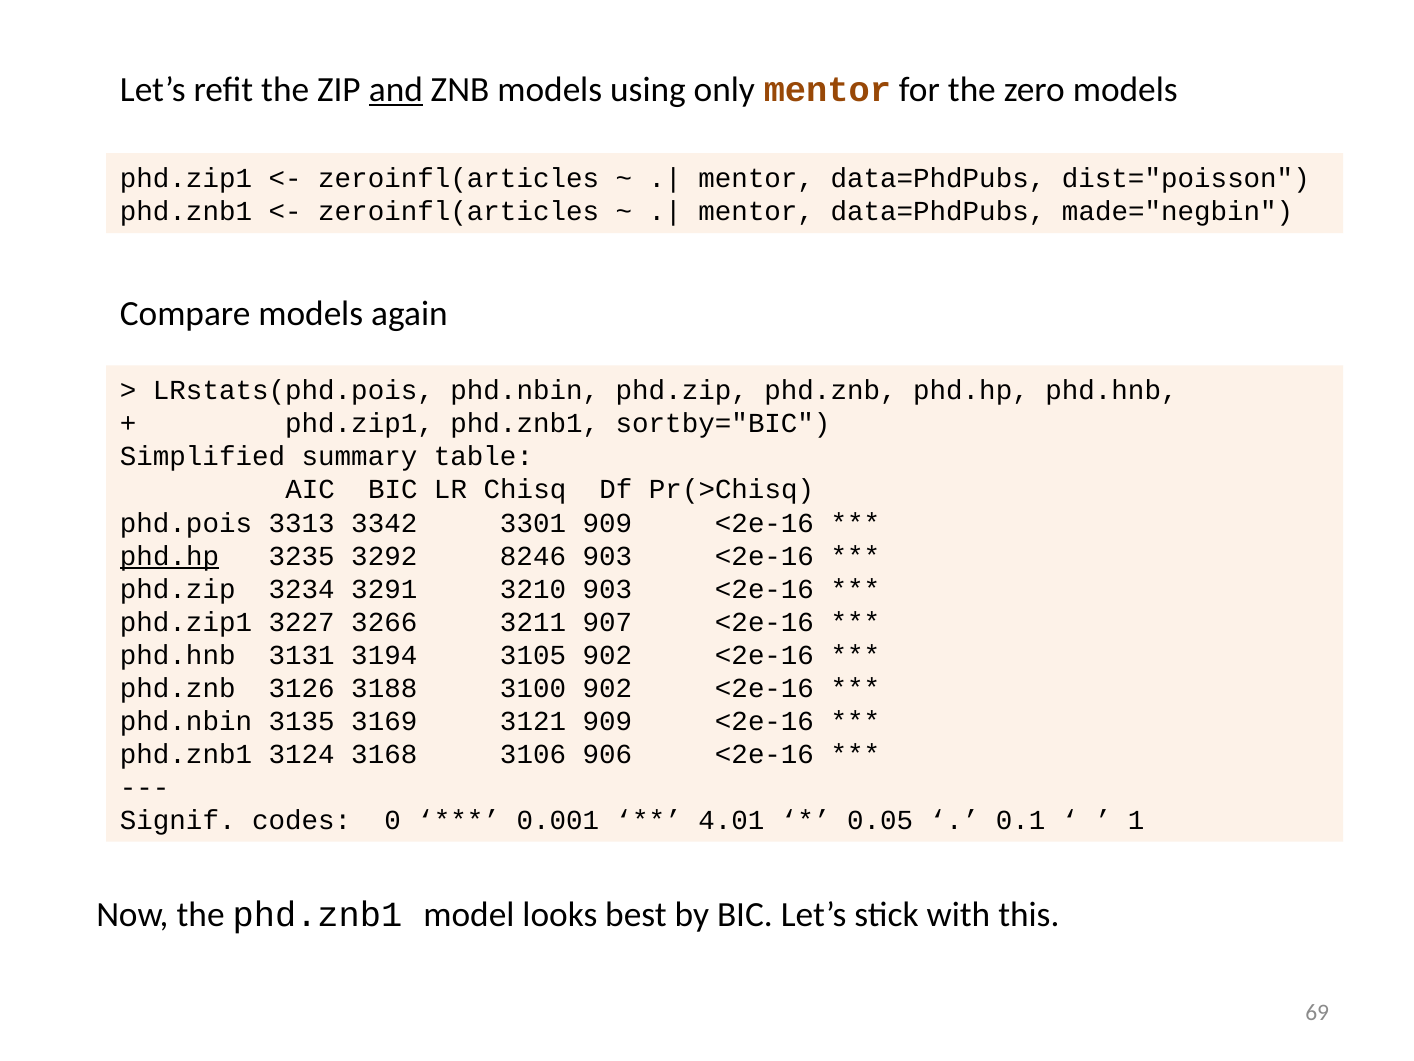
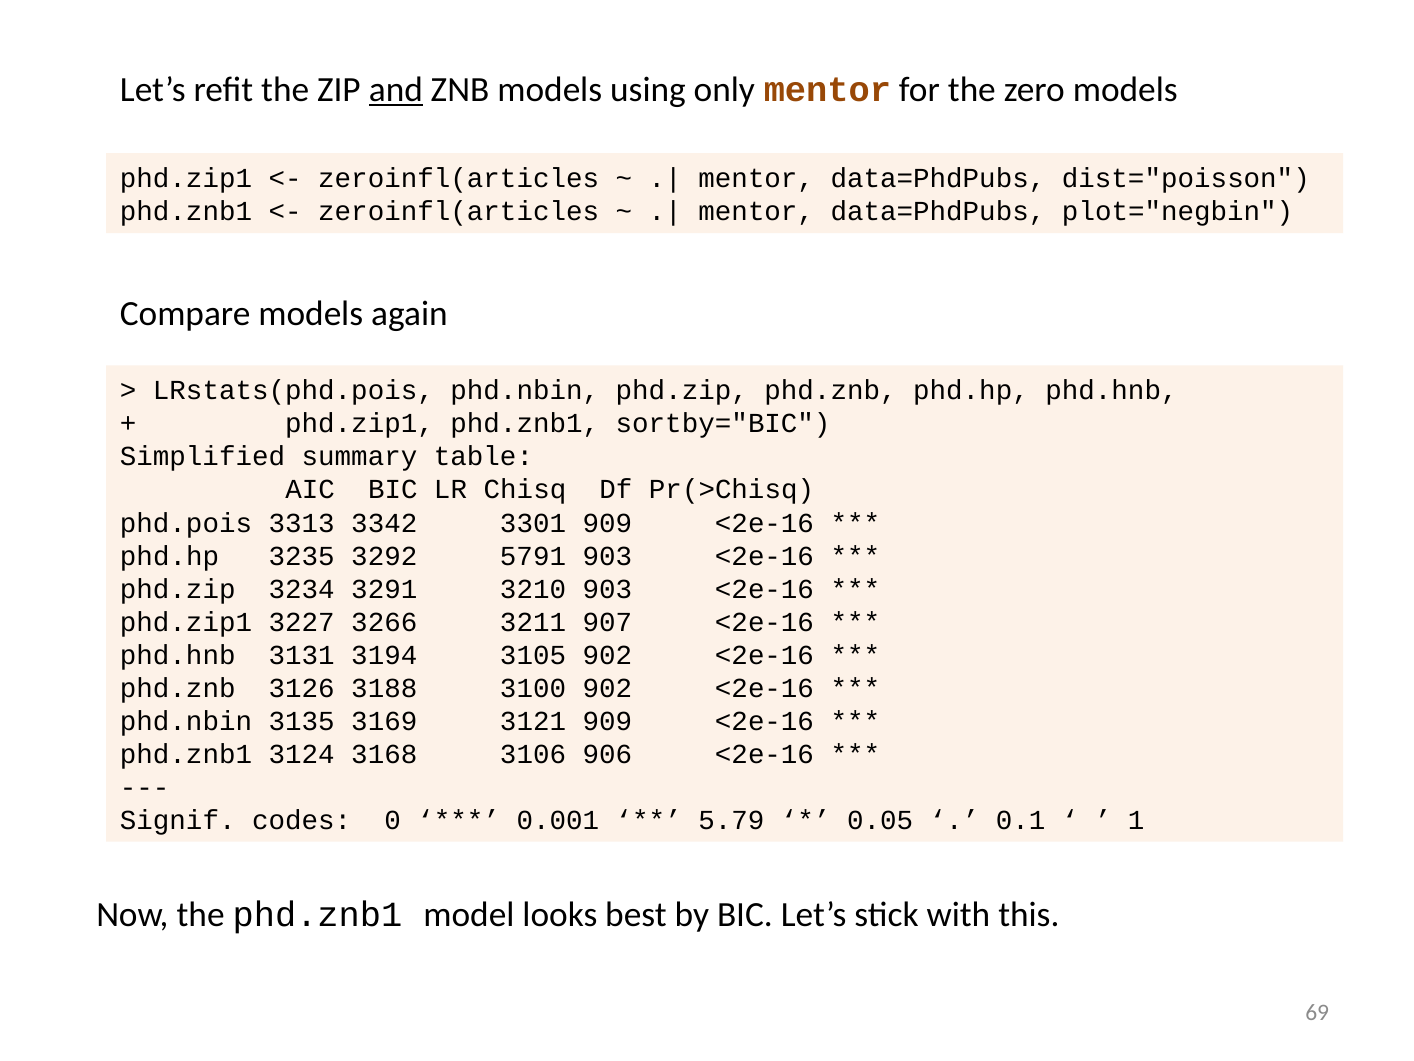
made="negbin: made="negbin -> plot="negbin
phd.hp at (170, 556) underline: present -> none
8246: 8246 -> 5791
4.01: 4.01 -> 5.79
